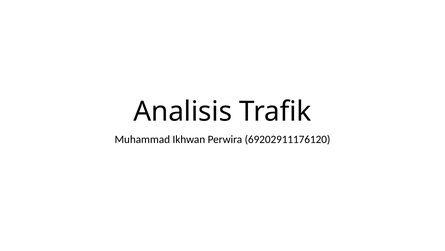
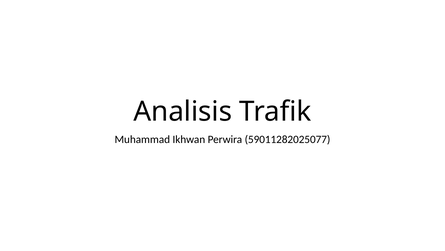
69202911176120: 69202911176120 -> 59011282025077
